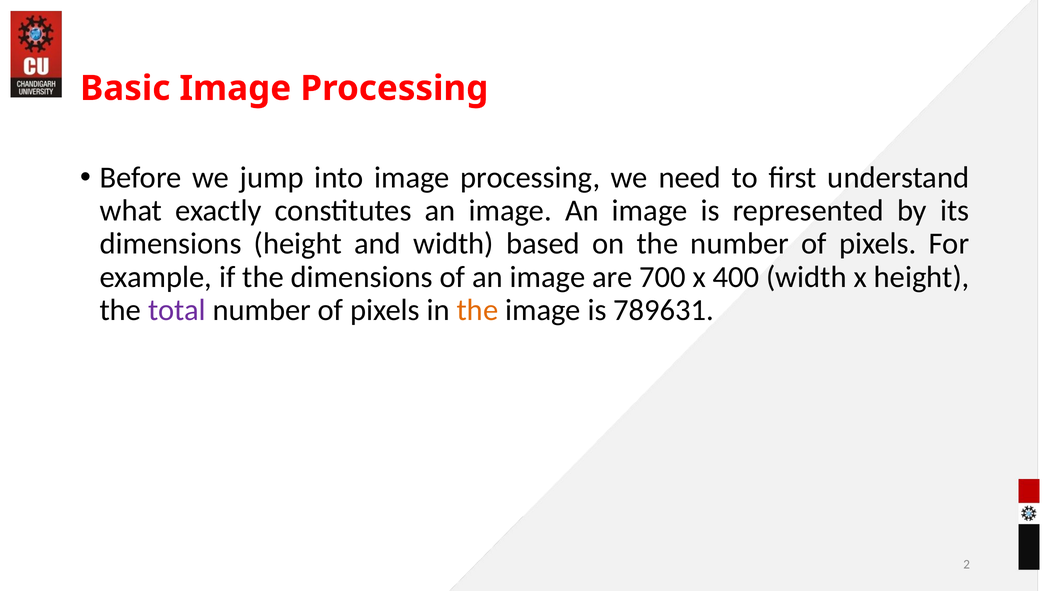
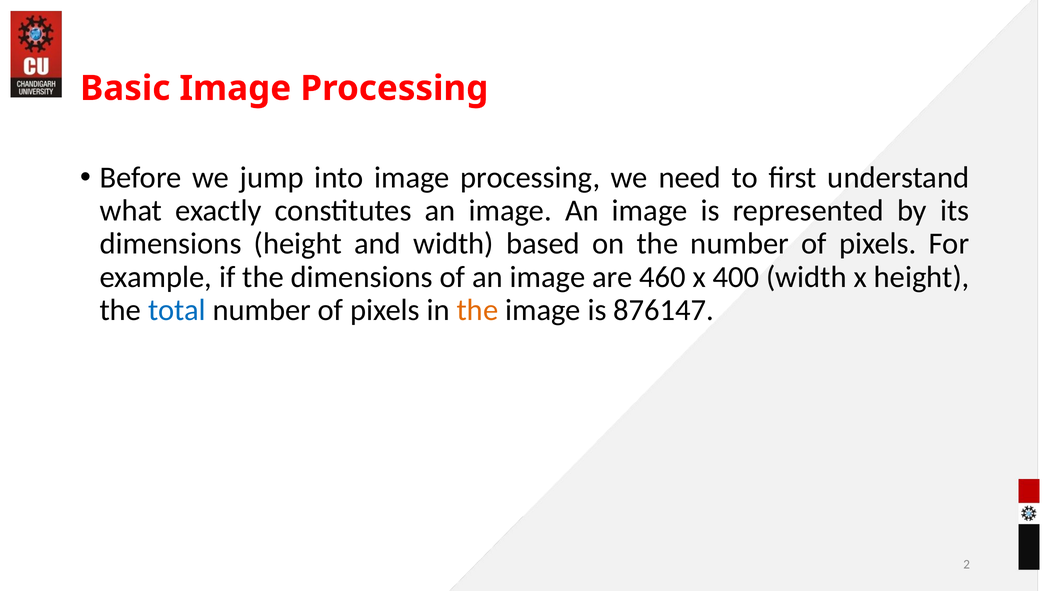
700: 700 -> 460
total colour: purple -> blue
789631: 789631 -> 876147
